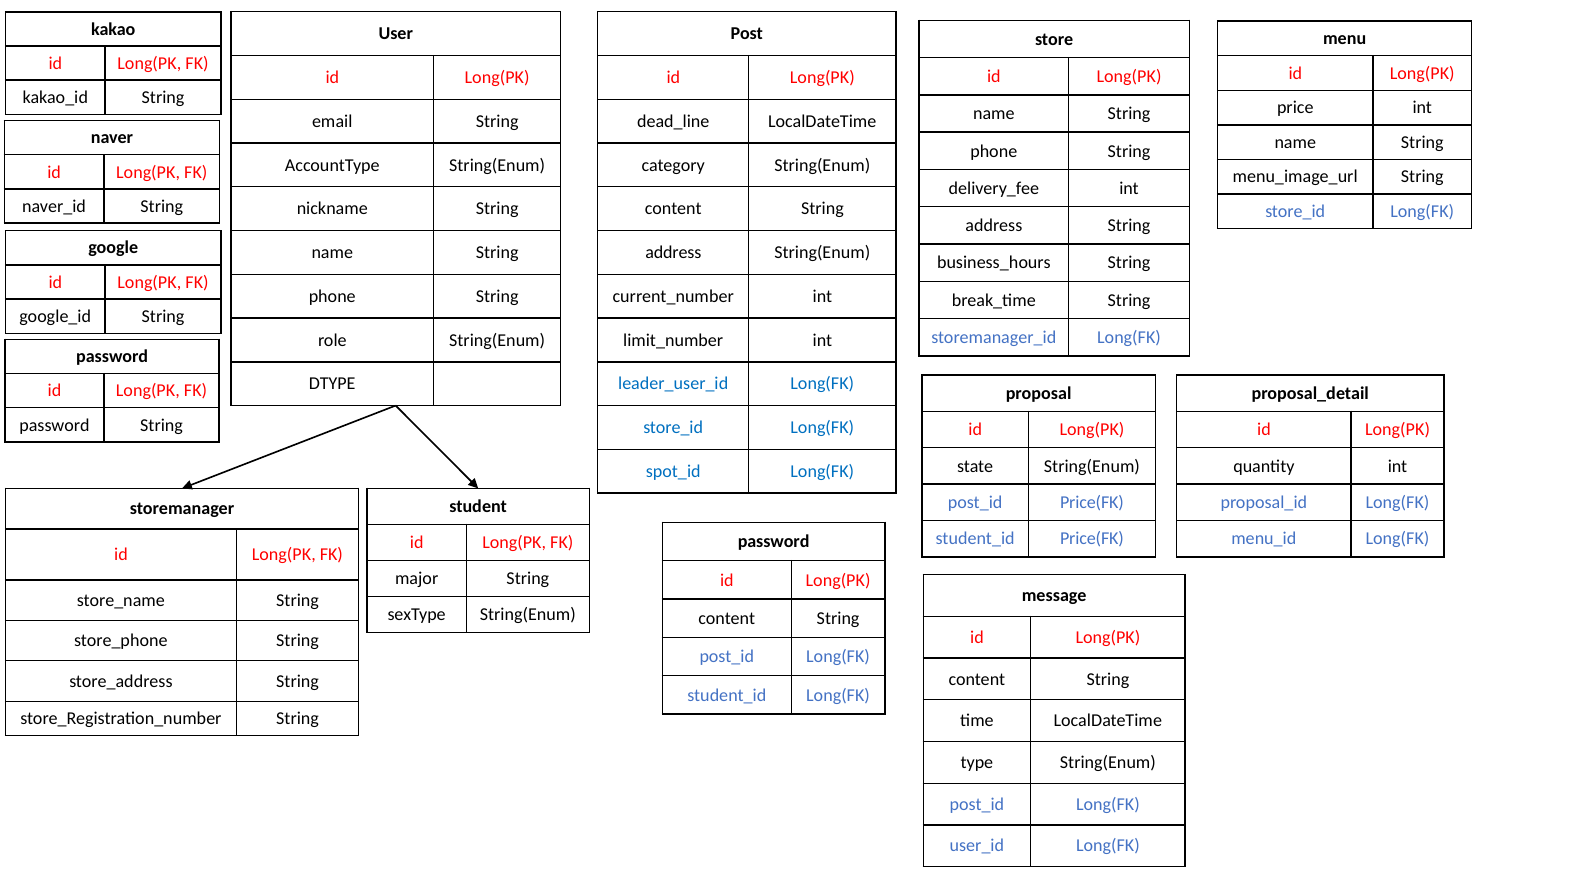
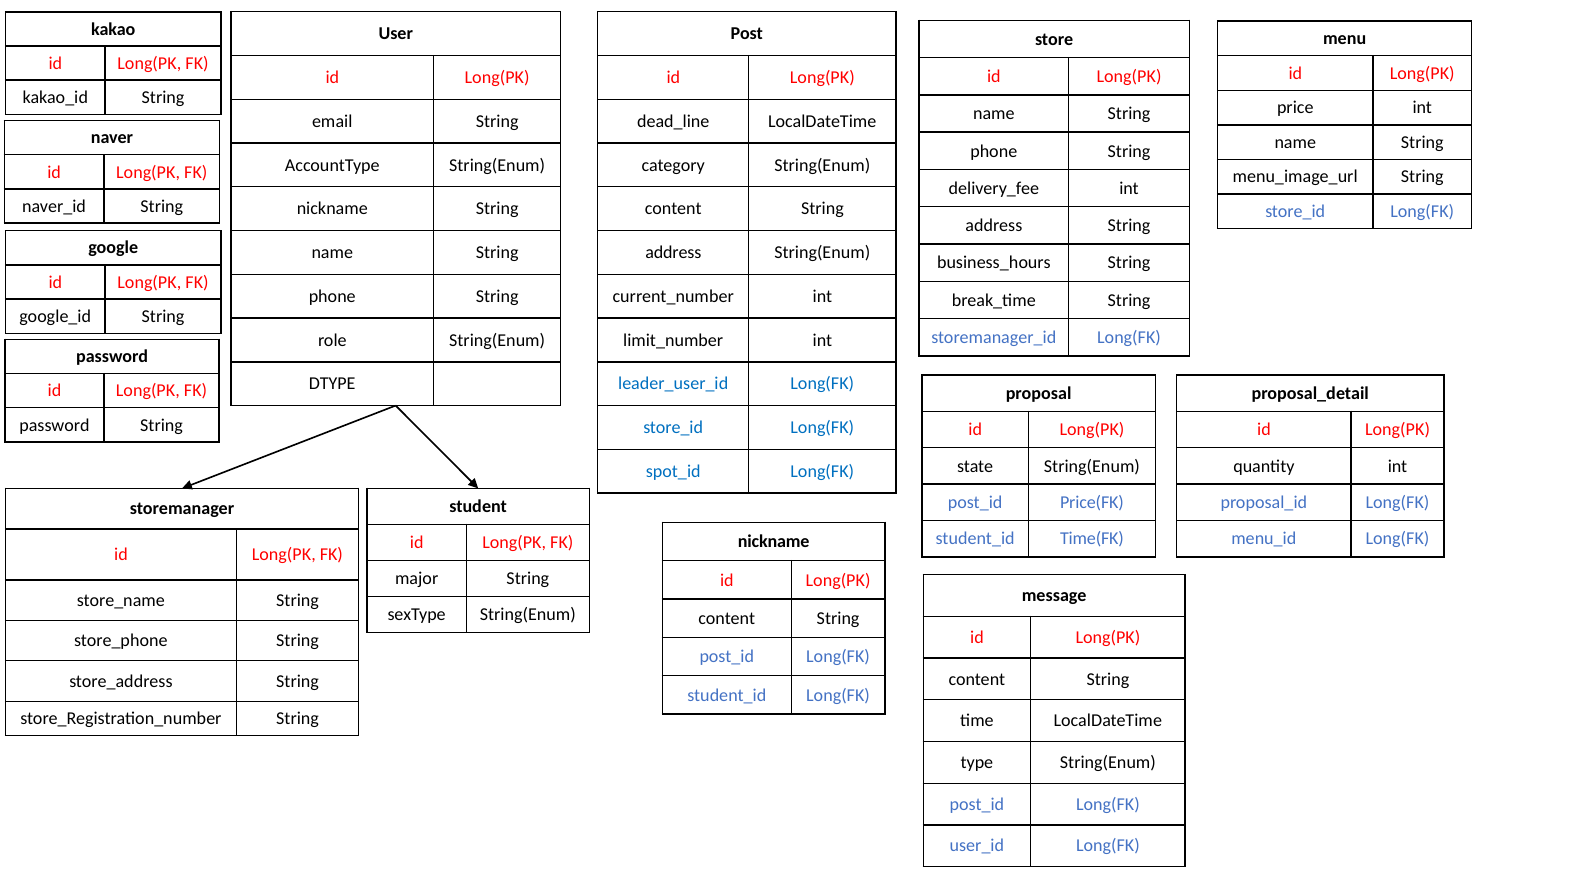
Price(FK at (1092, 539): Price(FK -> Time(FK
password at (774, 541): password -> nickname
